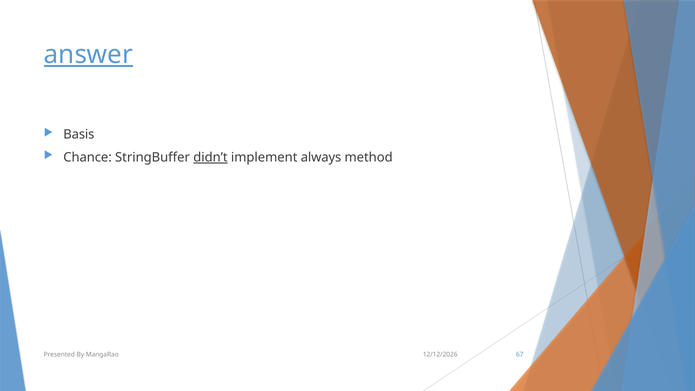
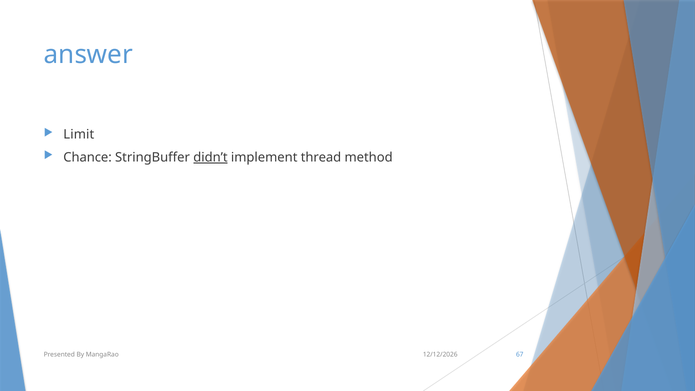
answer underline: present -> none
Basis: Basis -> Limit
always: always -> thread
